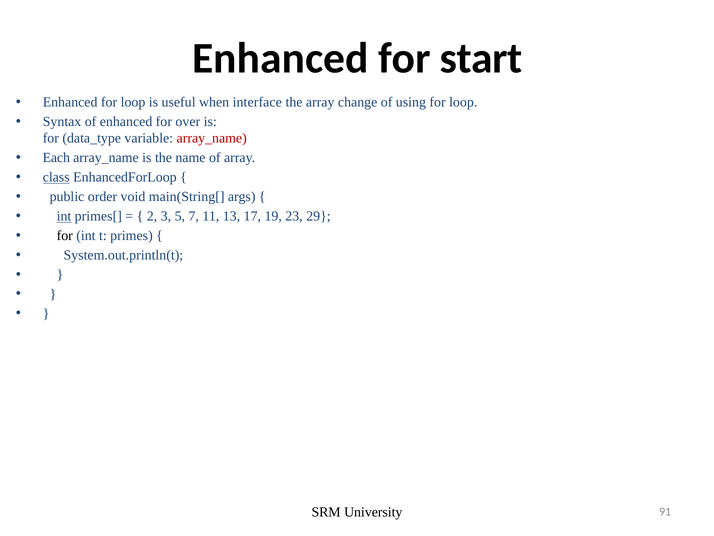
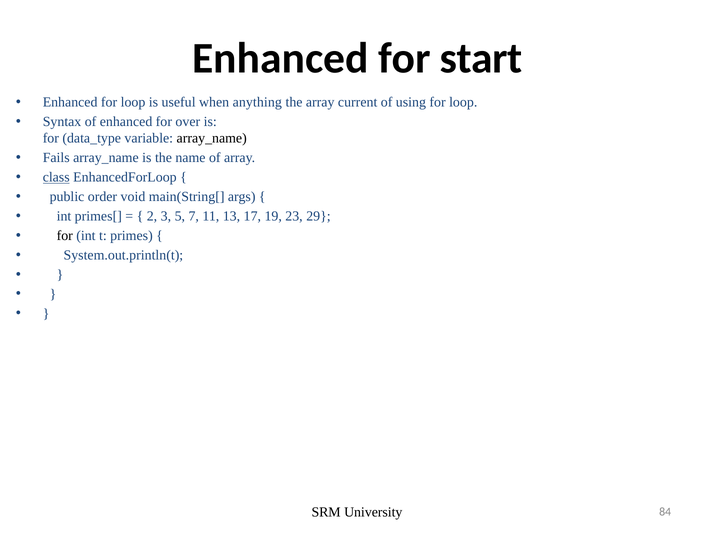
interface: interface -> anything
change: change -> current
array_name at (212, 138) colour: red -> black
Each: Each -> Fails
int at (64, 216) underline: present -> none
91: 91 -> 84
